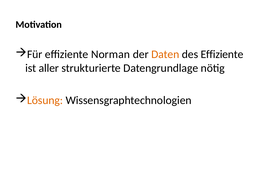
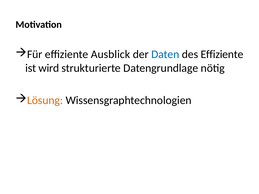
Norman: Norman -> Ausblick
Daten colour: orange -> blue
aller: aller -> wird
